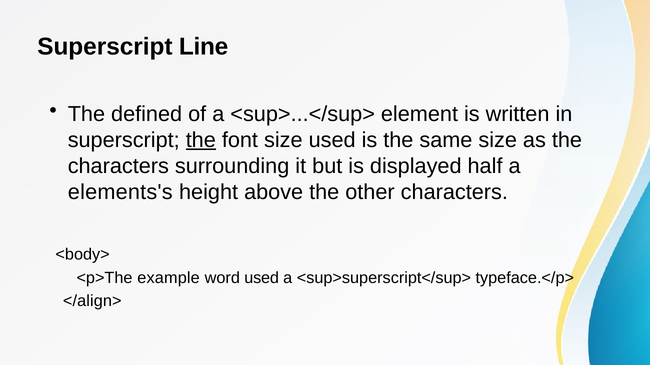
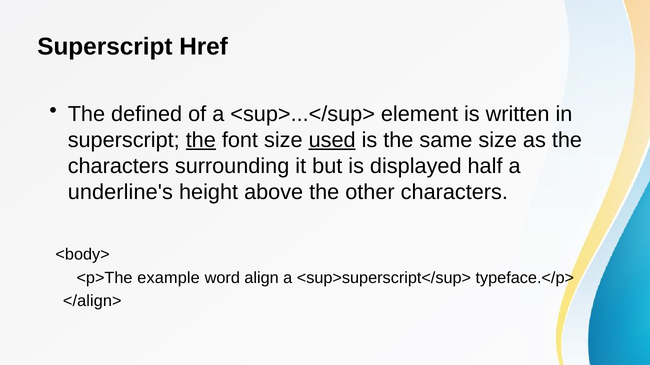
Line: Line -> Href
used at (332, 140) underline: none -> present
elements's: elements's -> underline's
word used: used -> align
